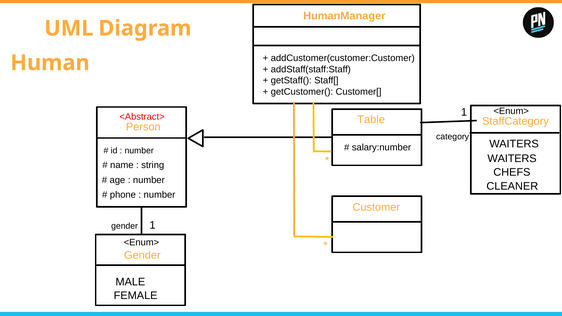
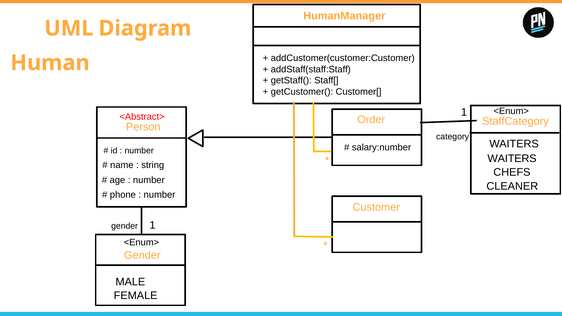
Table: Table -> Order
